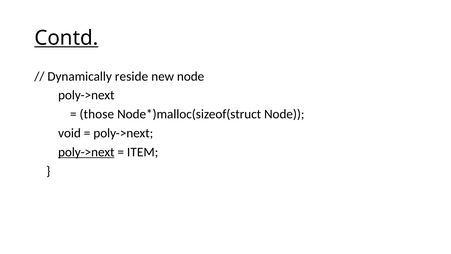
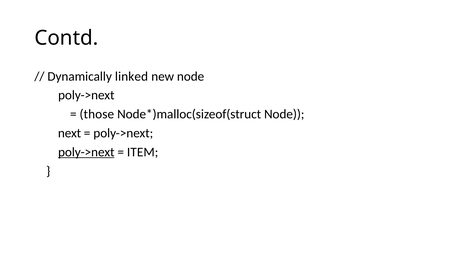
Contd underline: present -> none
reside: reside -> linked
void: void -> next
